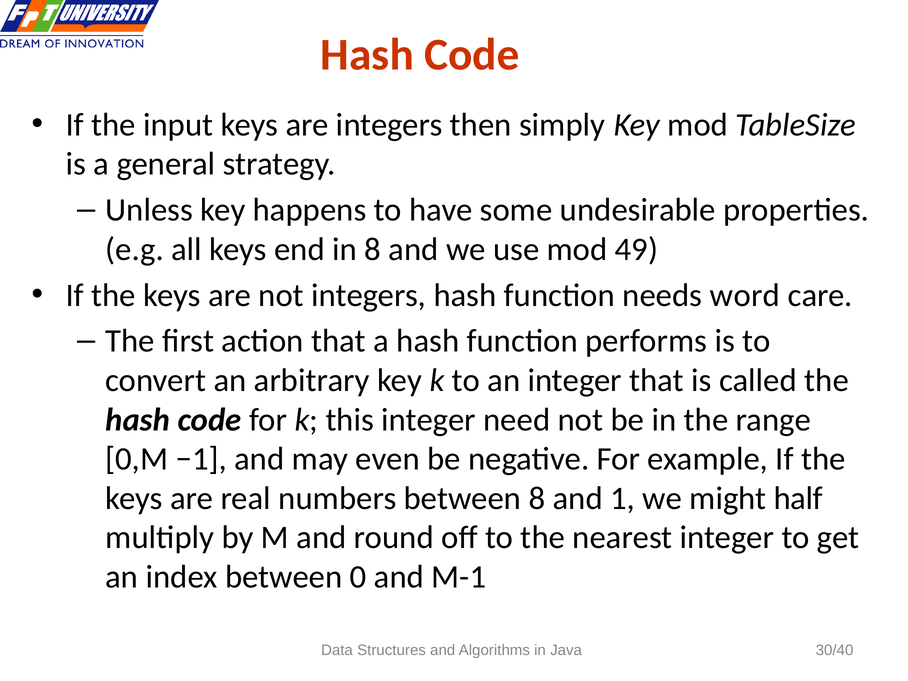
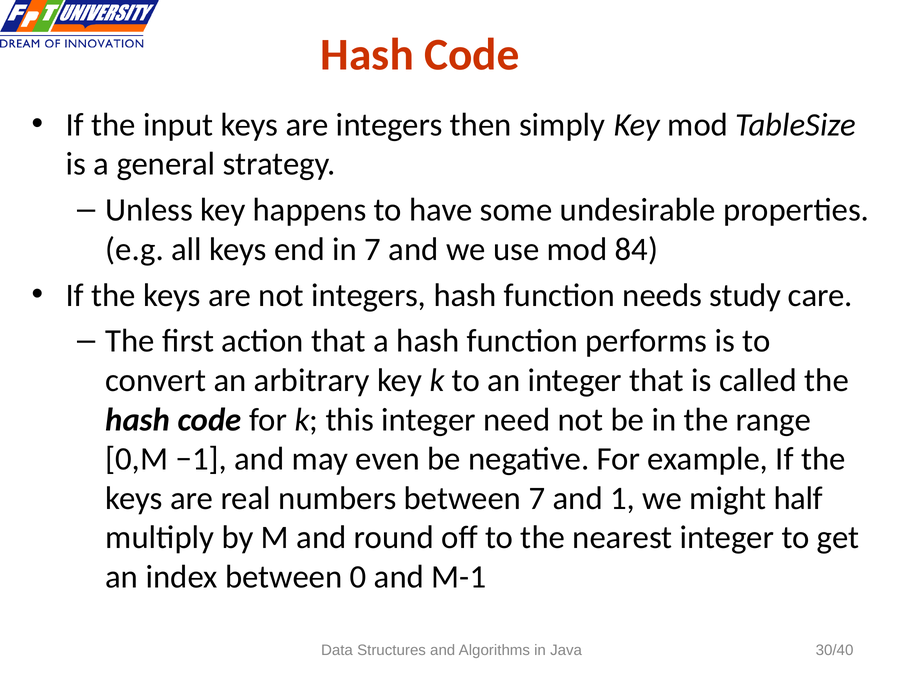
in 8: 8 -> 7
49: 49 -> 84
word: word -> study
between 8: 8 -> 7
